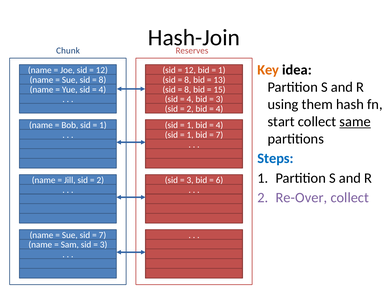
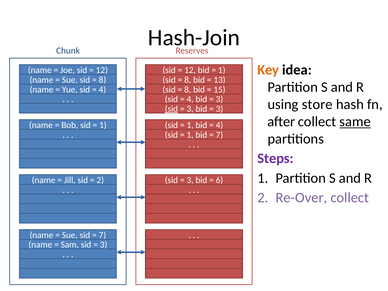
them: them -> store
sid at (171, 109) underline: none -> present
2 at (190, 109): 2 -> 3
4 at (219, 109): 4 -> 3
start: start -> after
Steps colour: blue -> purple
